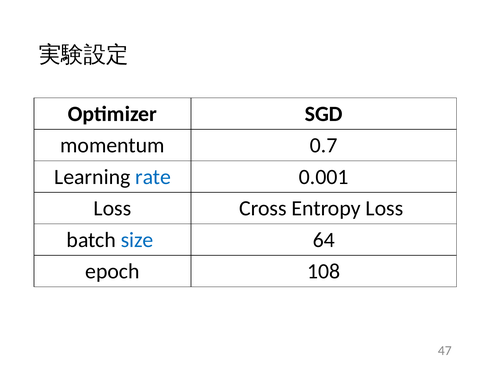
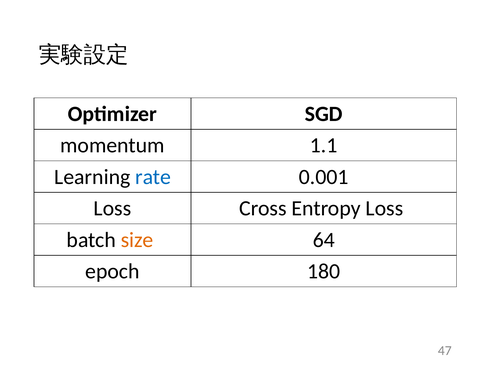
0.7: 0.7 -> 1.1
size colour: blue -> orange
108: 108 -> 180
